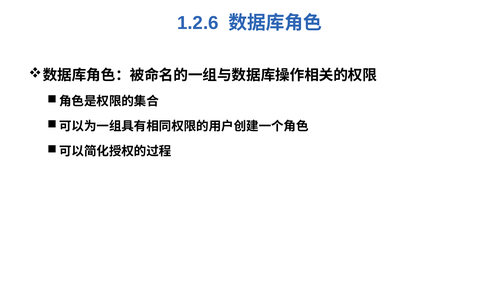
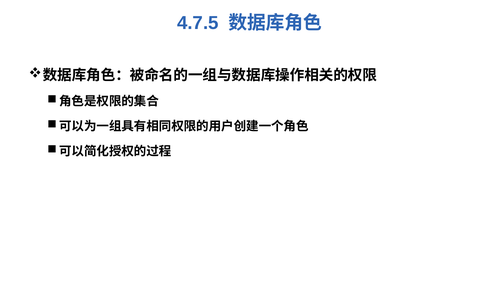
1.2.6: 1.2.6 -> 4.7.5
